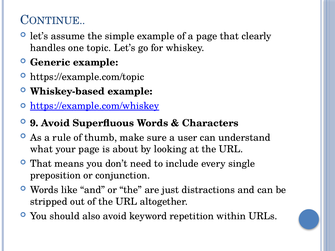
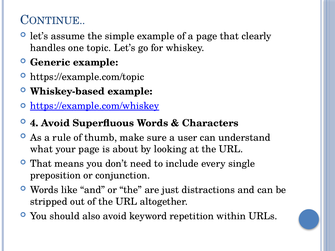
9: 9 -> 4
